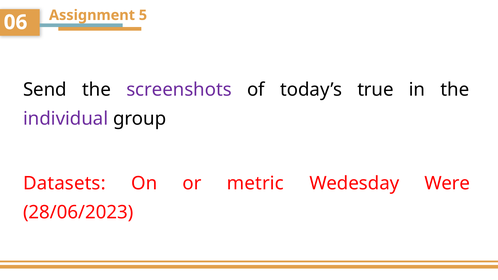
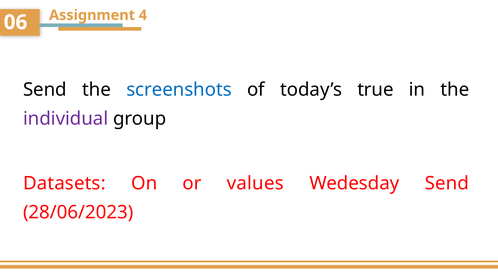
5: 5 -> 4
screenshots colour: purple -> blue
metric: metric -> values
Wedesday Were: Were -> Send
